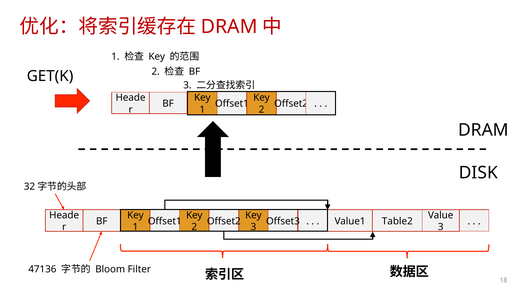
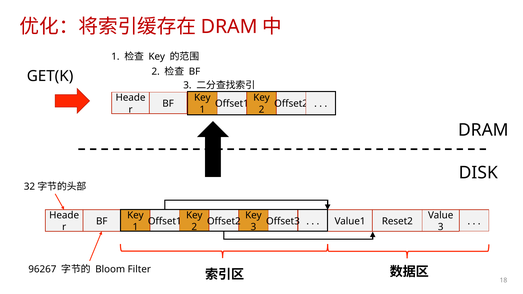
Table2: Table2 -> Reset2
47136: 47136 -> 96267
